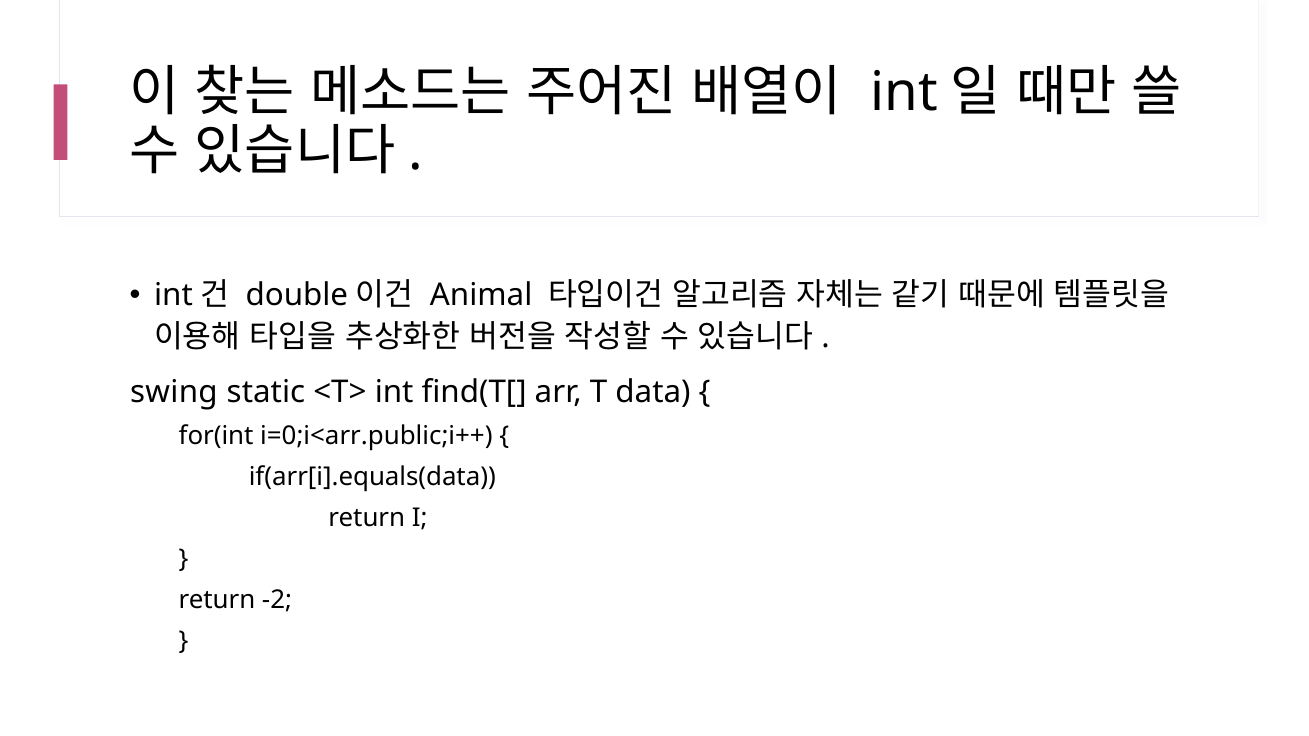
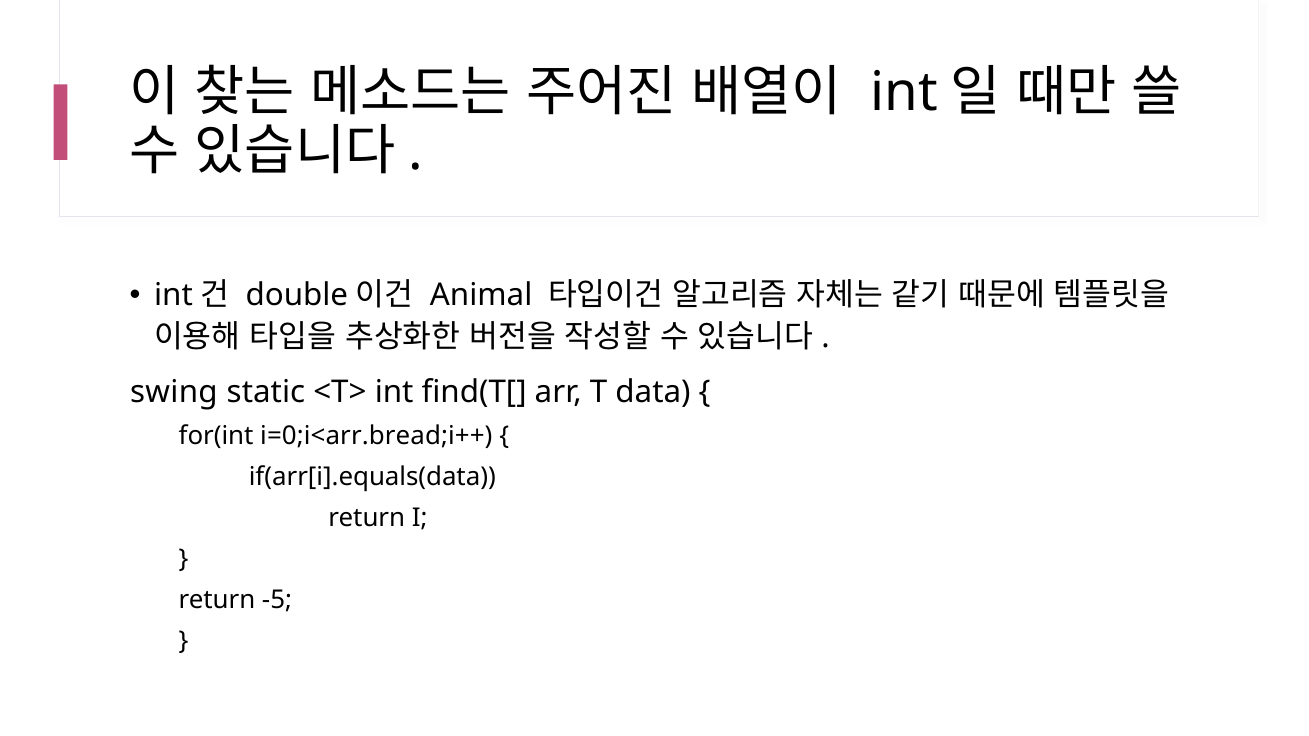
i=0;i<arr.public;i++: i=0;i<arr.public;i++ -> i=0;i<arr.bread;i++
-2: -2 -> -5
